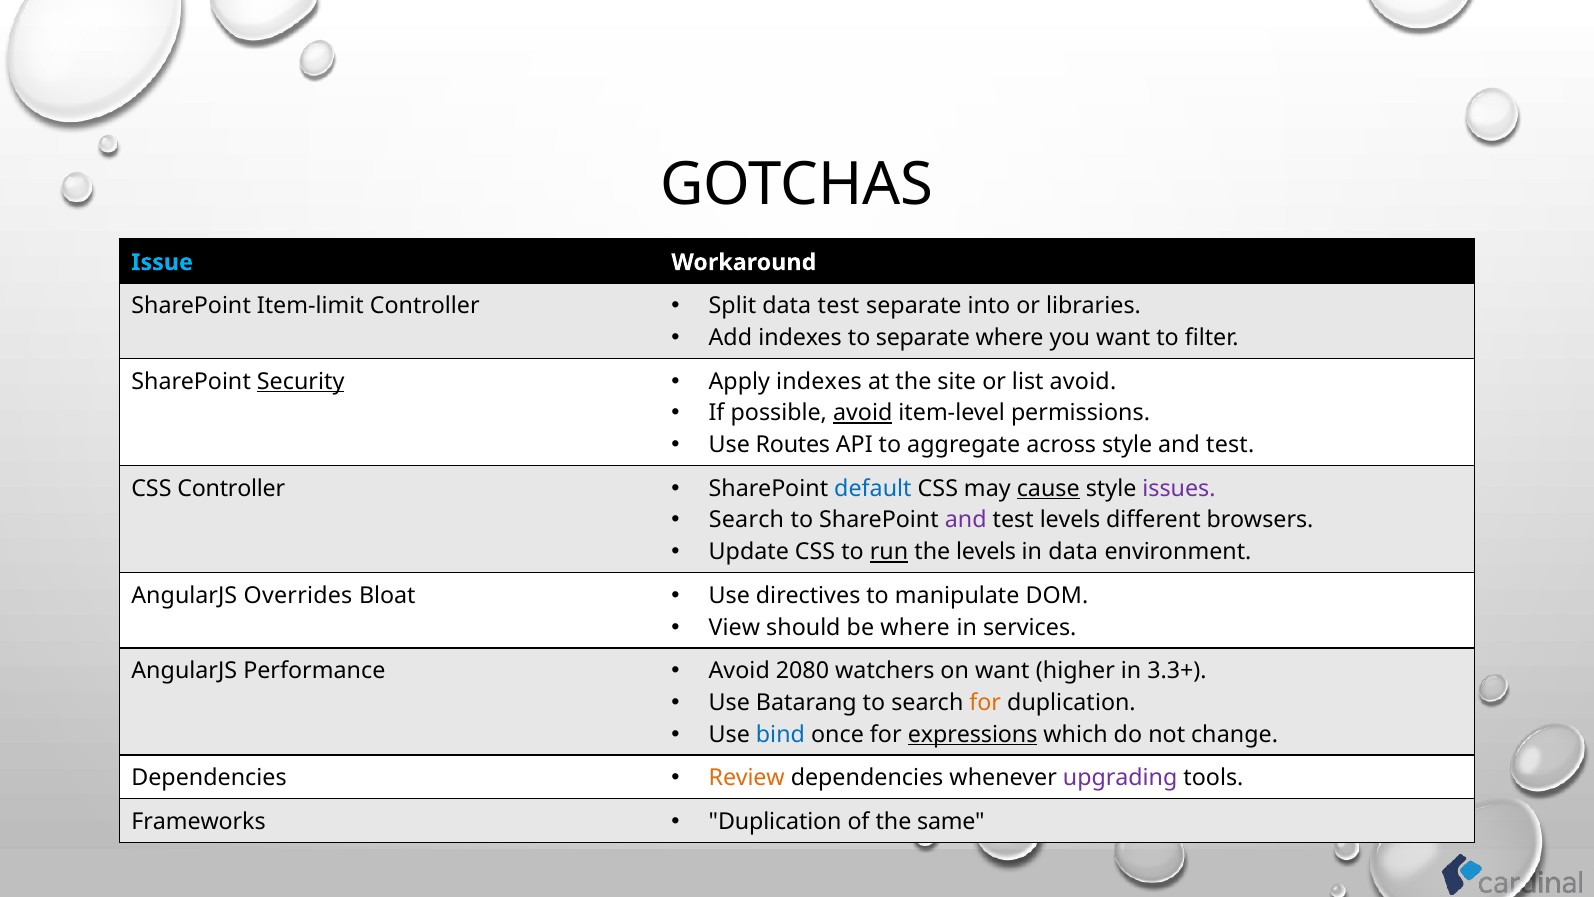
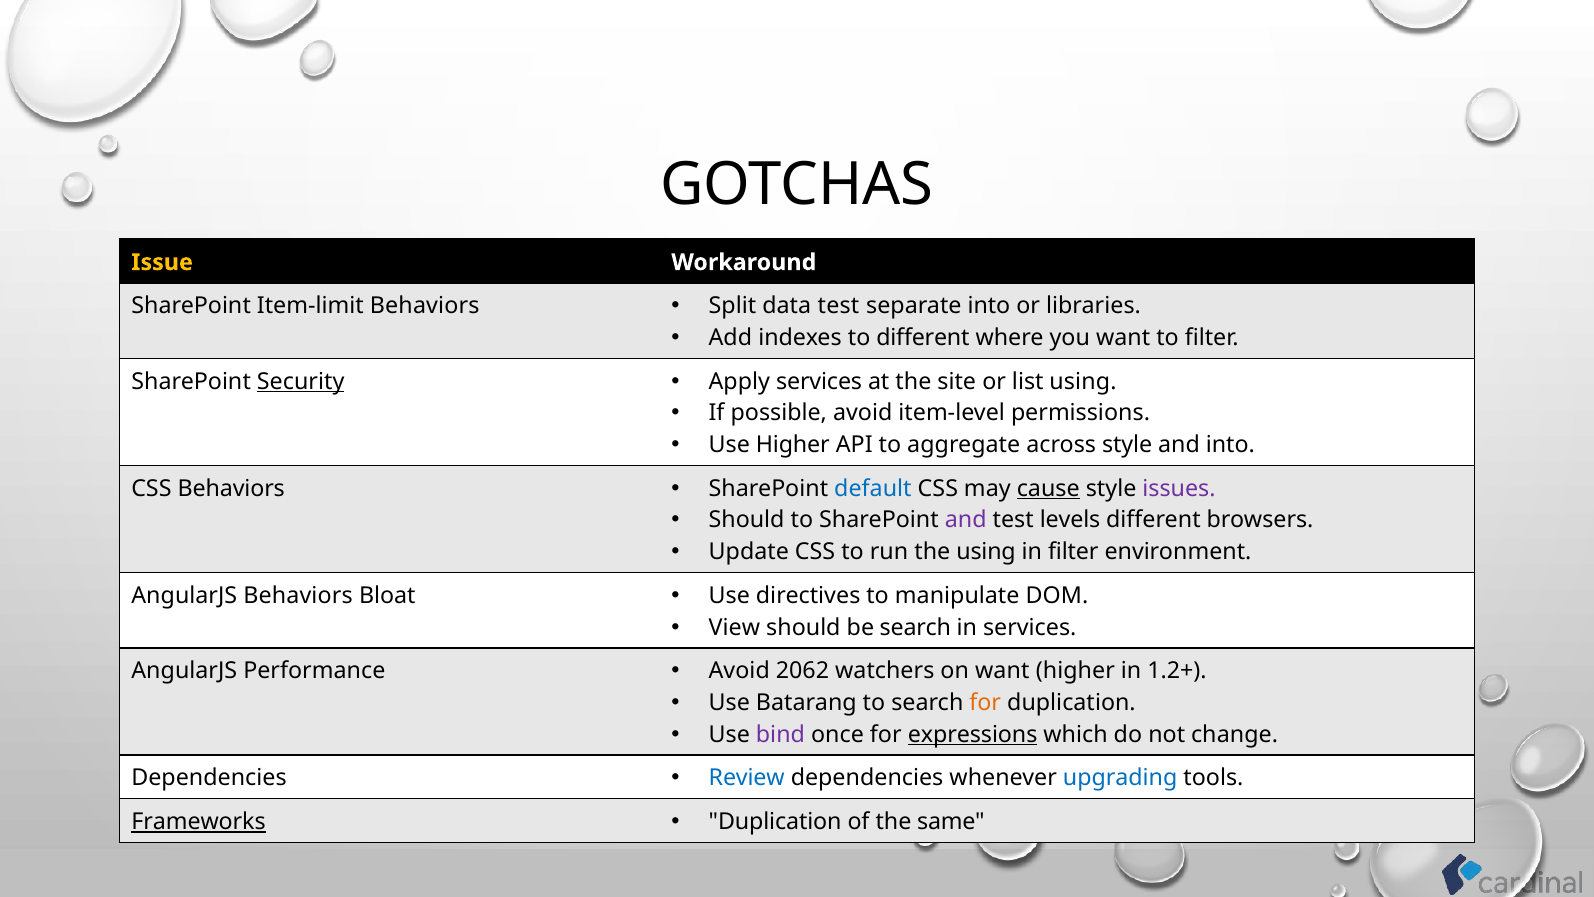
Issue colour: light blue -> yellow
Item-limit Controller: Controller -> Behaviors
to separate: separate -> different
Apply indexes: indexes -> services
list avoid: avoid -> using
avoid at (863, 413) underline: present -> none
Use Routes: Routes -> Higher
test at (1230, 445): test -> into
CSS Controller: Controller -> Behaviors
Search at (747, 520): Search -> Should
run underline: present -> none
the levels: levels -> using
in data: data -> filter
AngularJS Overrides: Overrides -> Behaviors
be where: where -> search
2080: 2080 -> 2062
3.3+: 3.3+ -> 1.2+
bind colour: blue -> purple
Review colour: orange -> blue
upgrading colour: purple -> blue
Frameworks underline: none -> present
